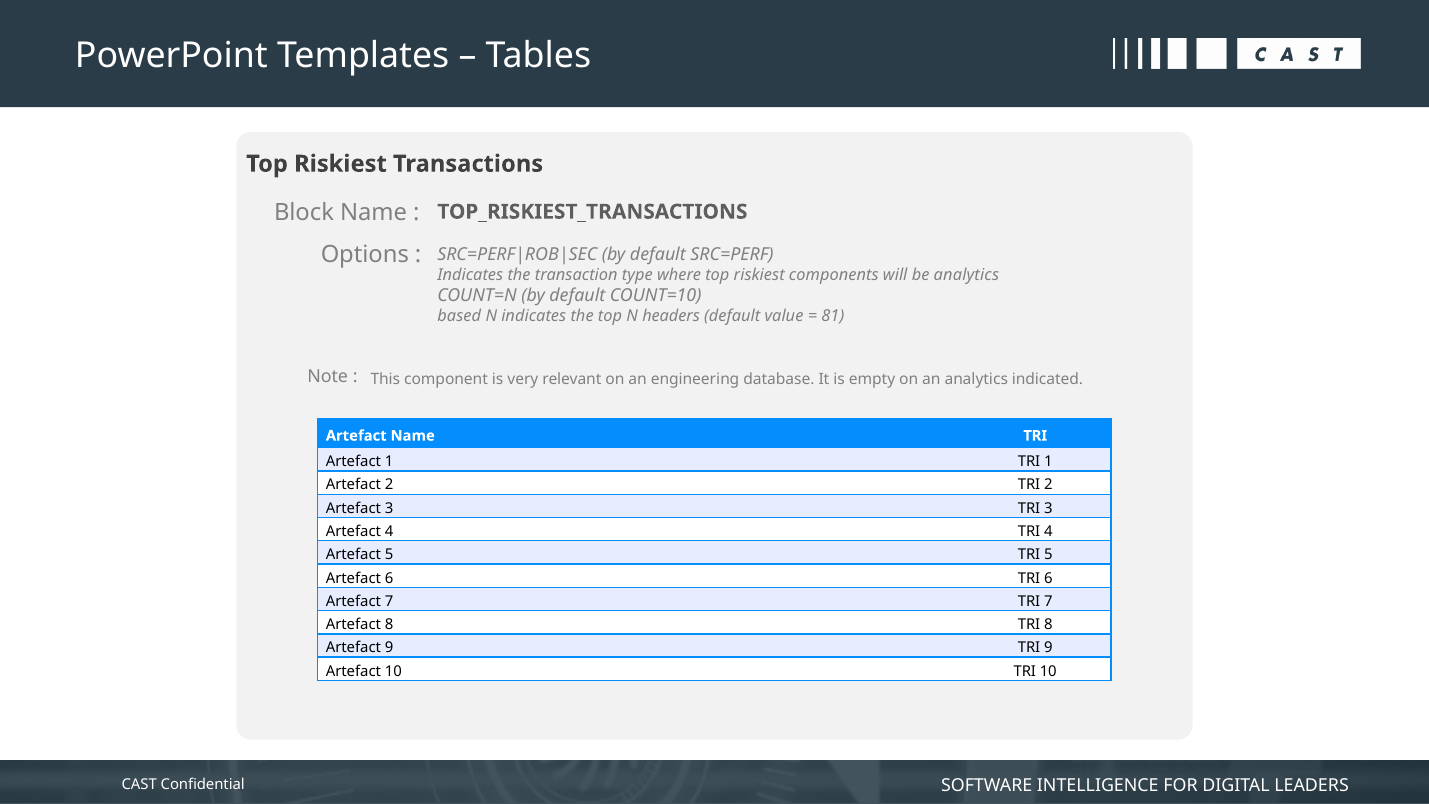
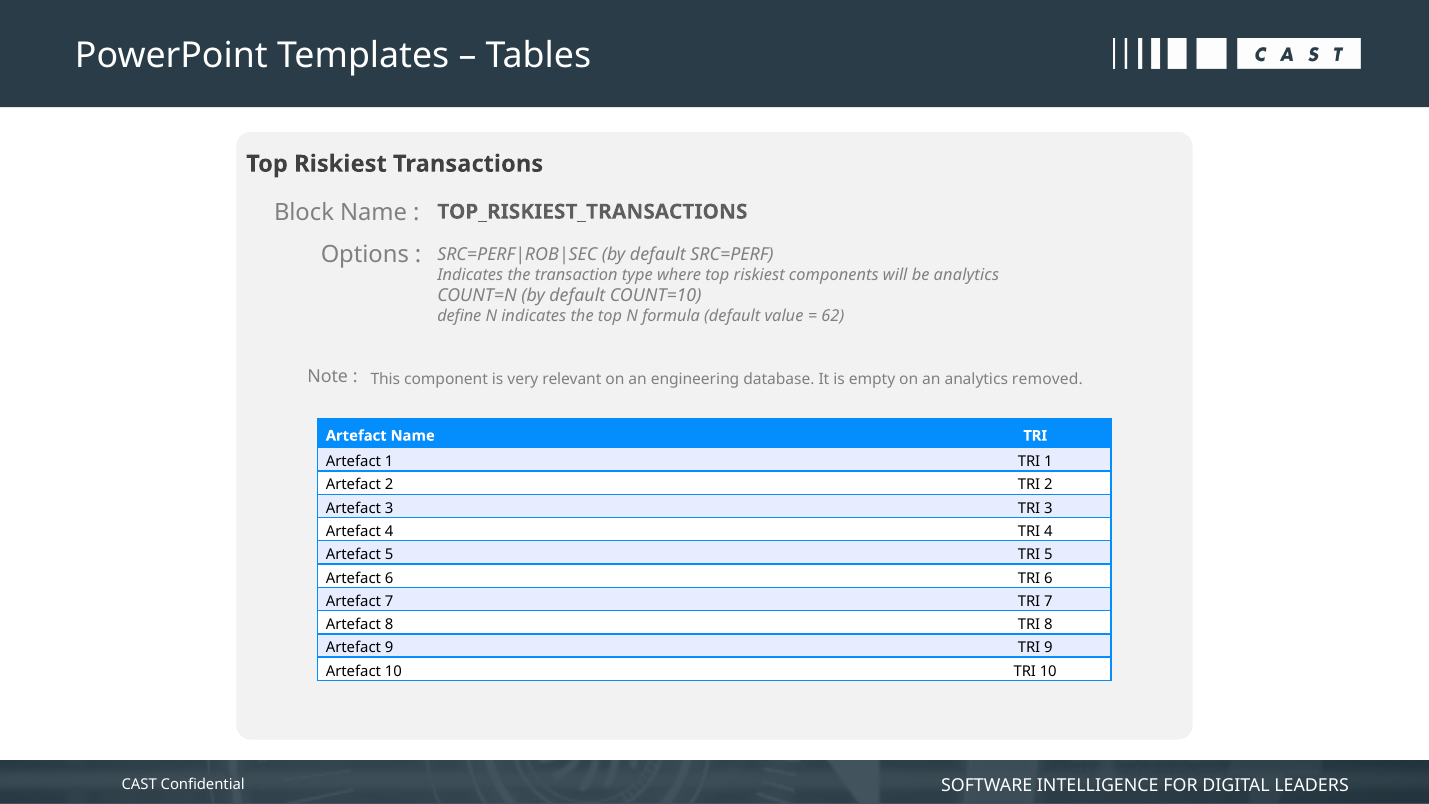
based: based -> define
headers: headers -> formula
81: 81 -> 62
indicated: indicated -> removed
